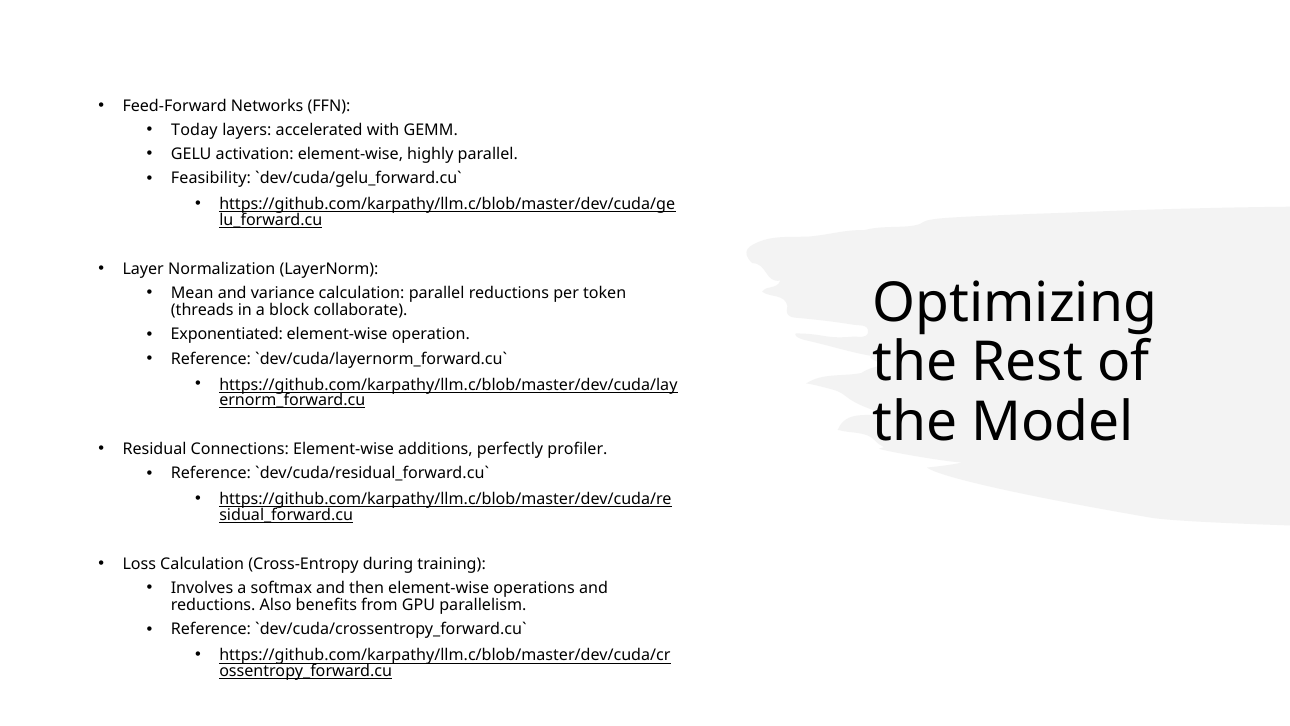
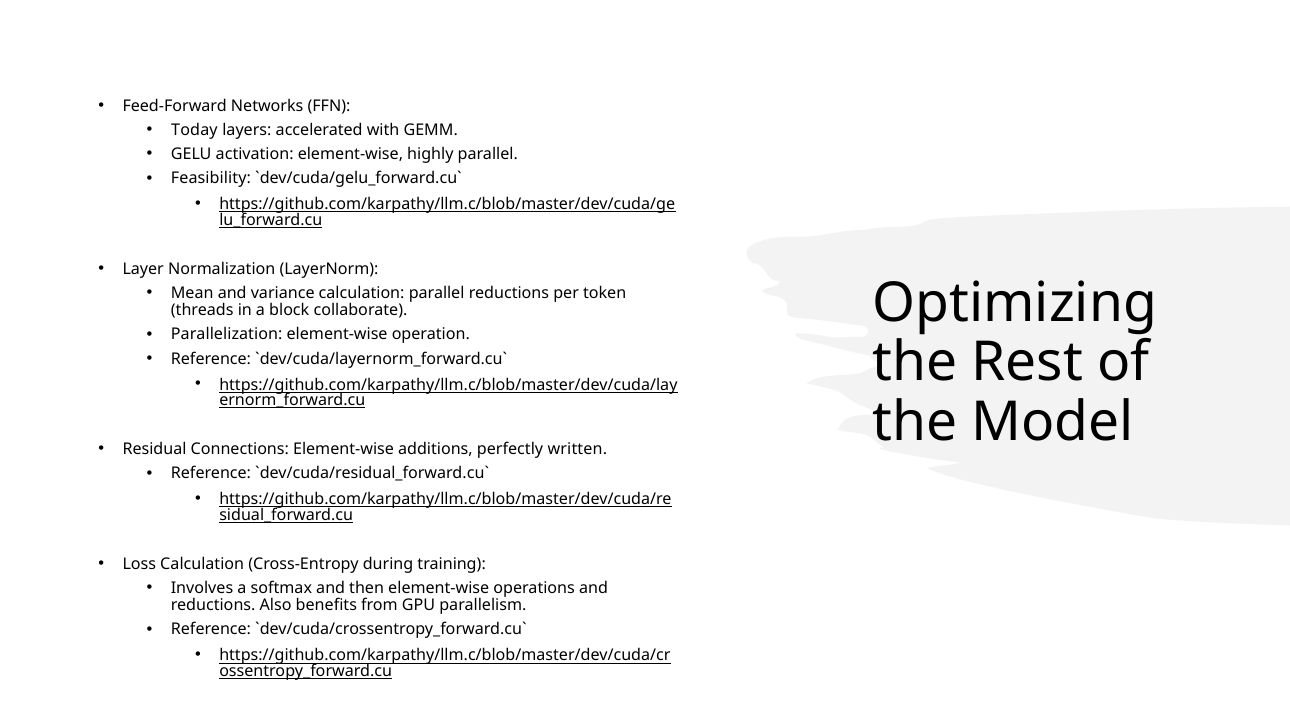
Exponentiated: Exponentiated -> Parallelization
profiler: profiler -> written
